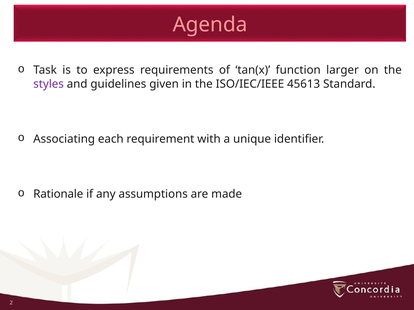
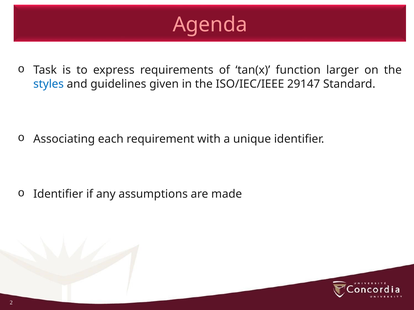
styles colour: purple -> blue
45613: 45613 -> 29147
Rationale at (58, 195): Rationale -> Identifier
